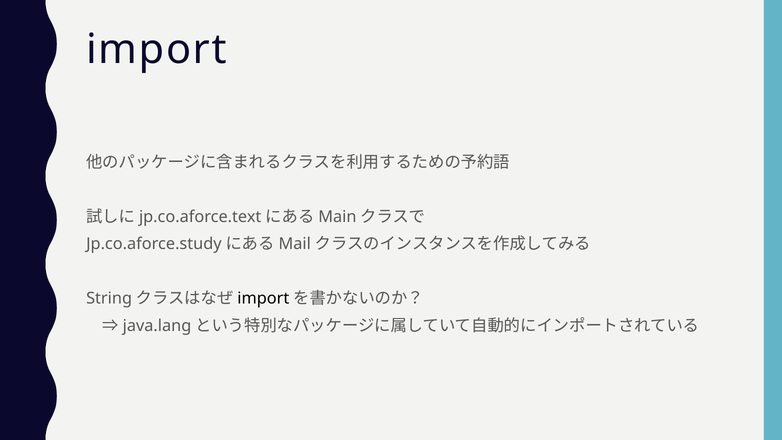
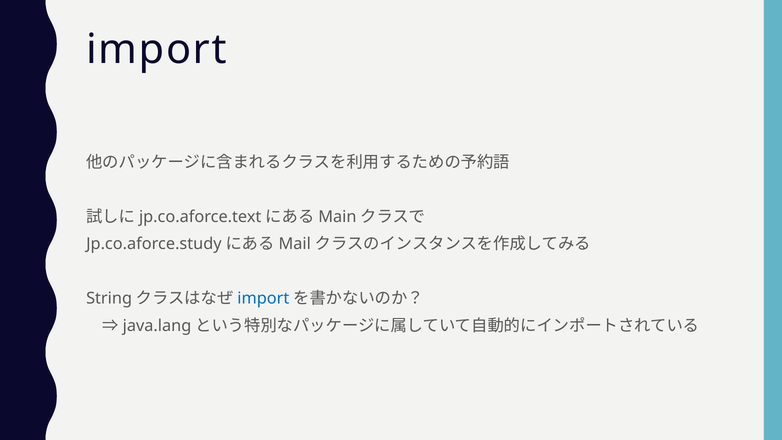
import at (263, 298) colour: black -> blue
